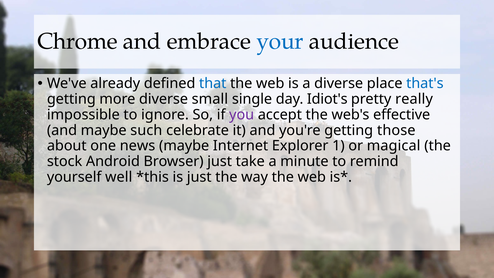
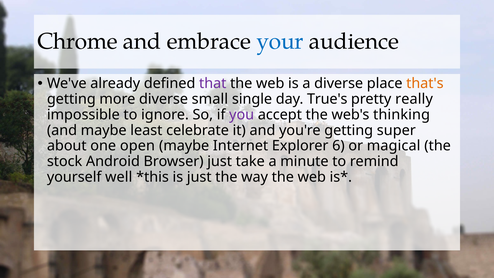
that colour: blue -> purple
that's colour: blue -> orange
Idiot's: Idiot's -> True's
effective: effective -> thinking
such: such -> least
those: those -> super
news: news -> open
1: 1 -> 6
